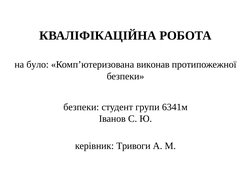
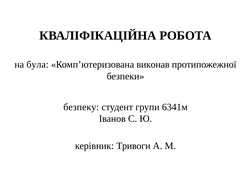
було: було -> була
безпеки at (81, 107): безпеки -> безпеку
